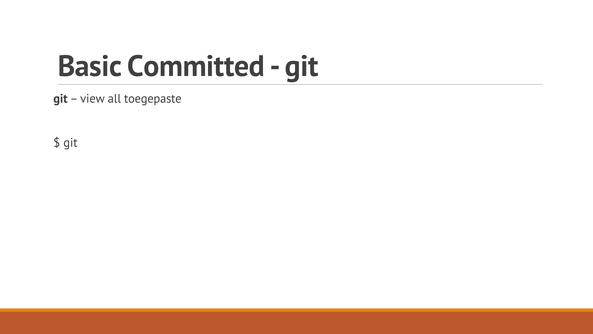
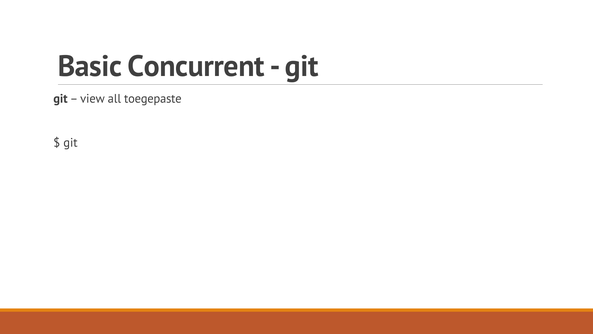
Committed: Committed -> Concurrent
